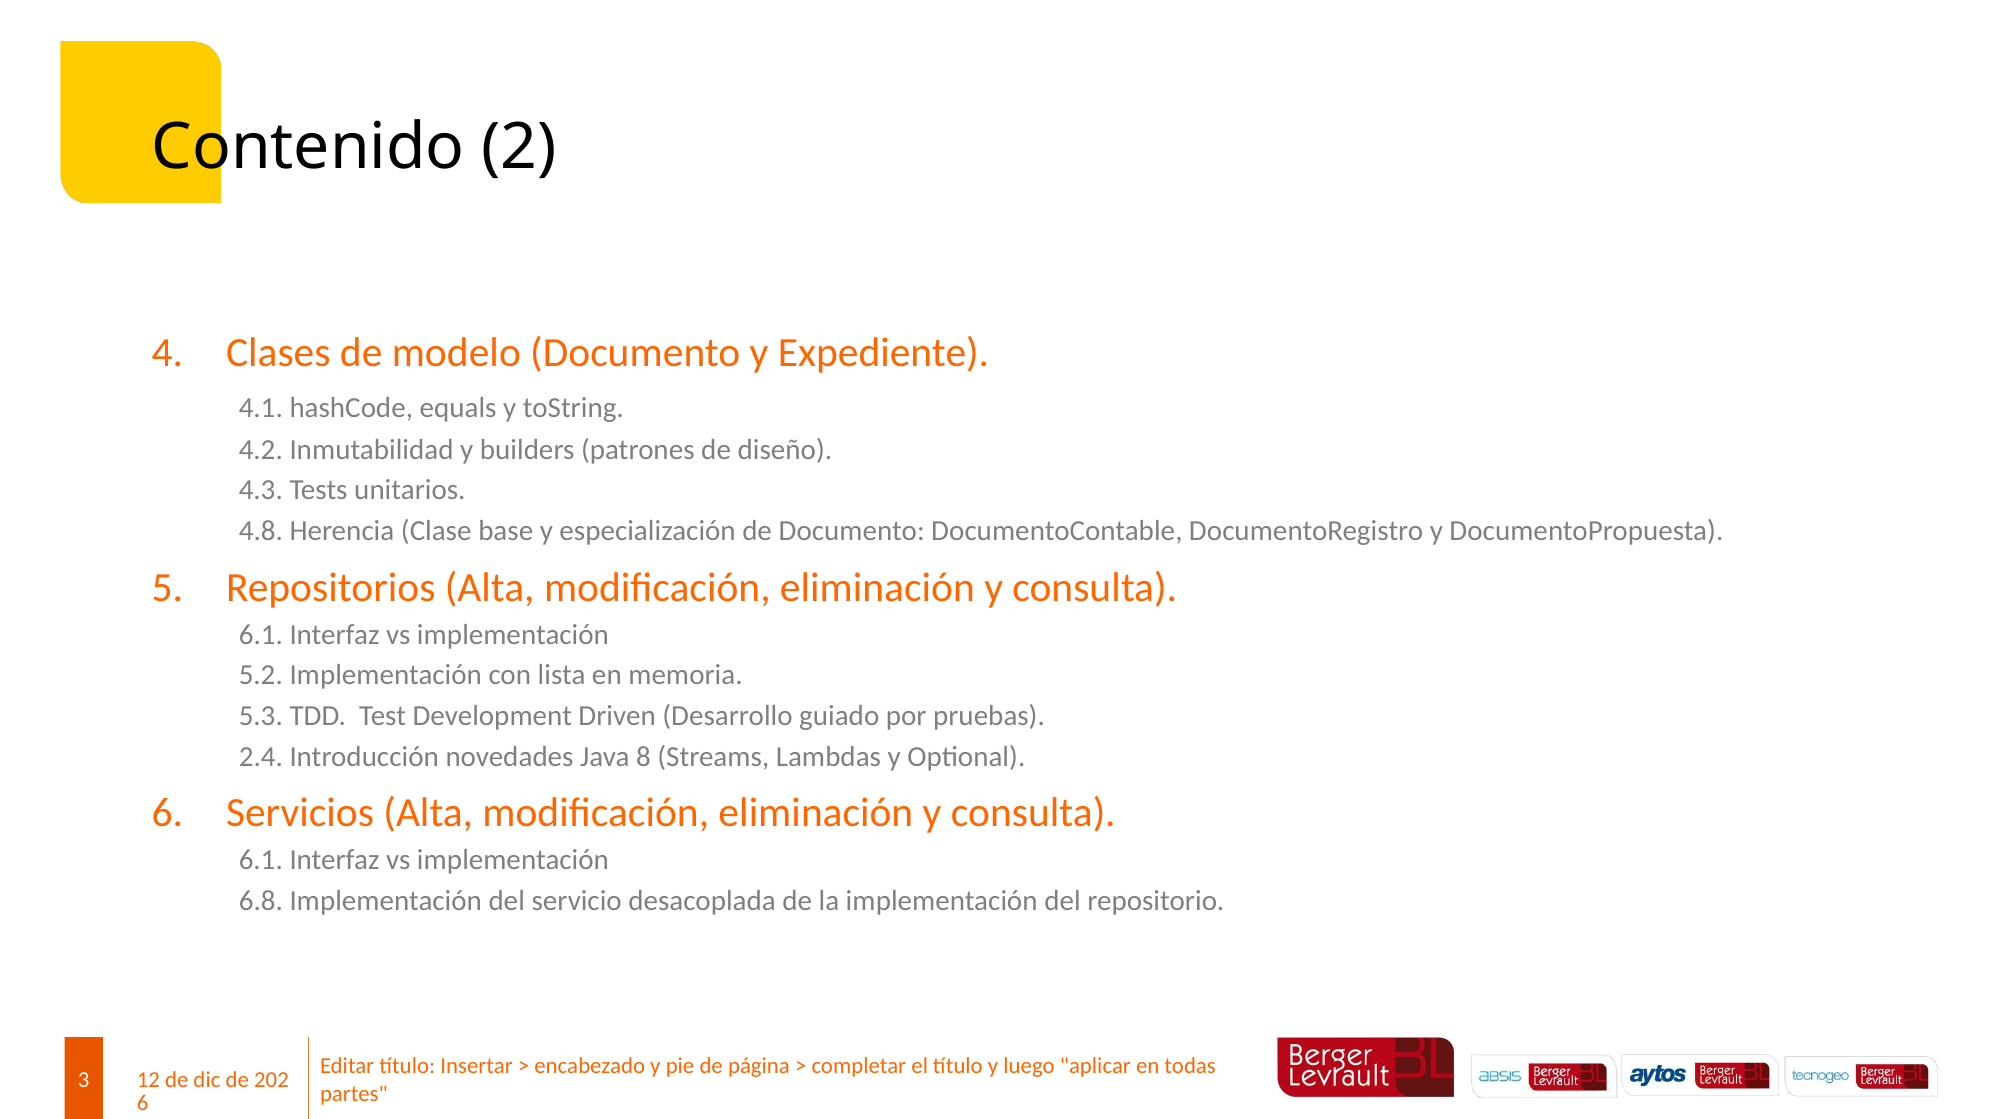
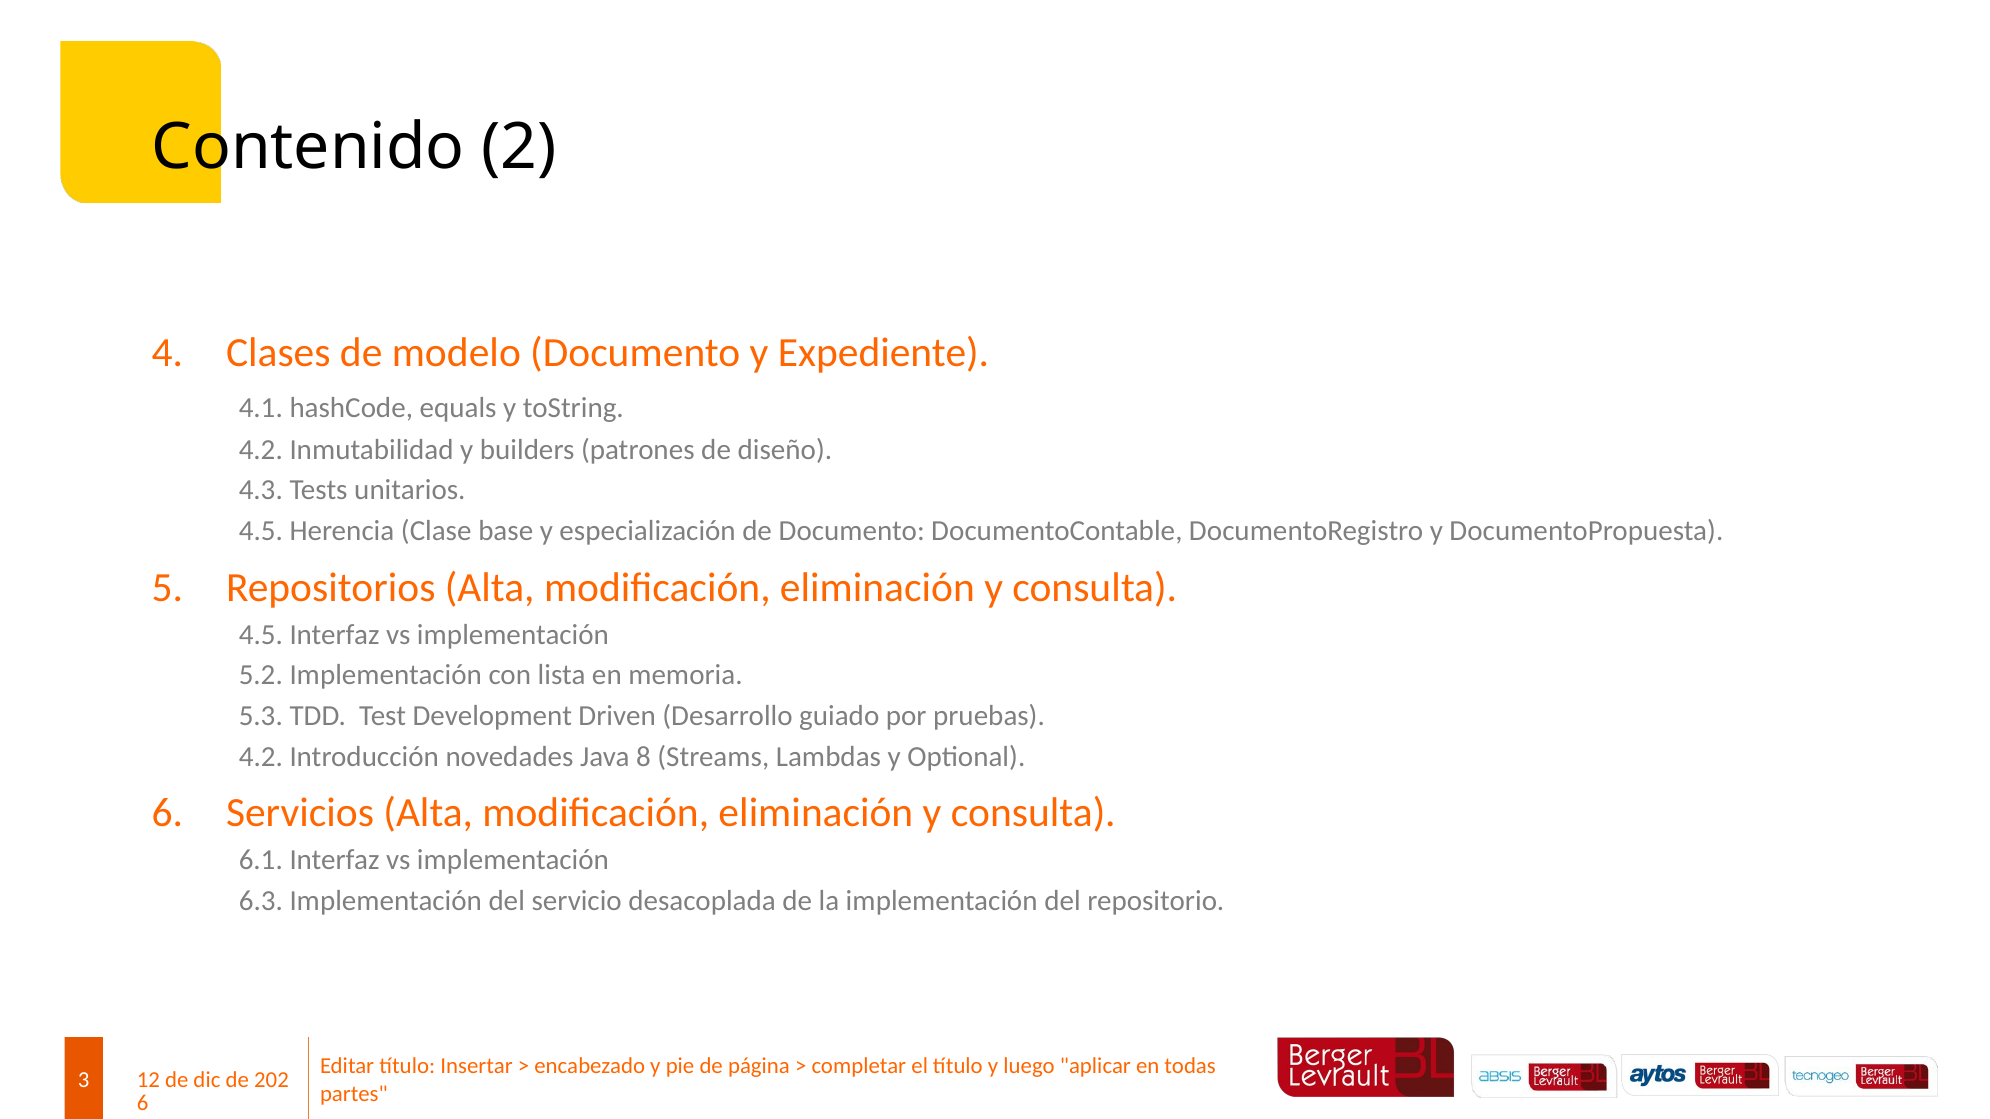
4.8 at (261, 531): 4.8 -> 4.5
6.1 at (261, 635): 6.1 -> 4.5
2.4 at (261, 757): 2.4 -> 4.2
6.8: 6.8 -> 6.3
